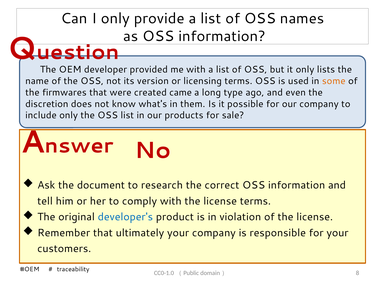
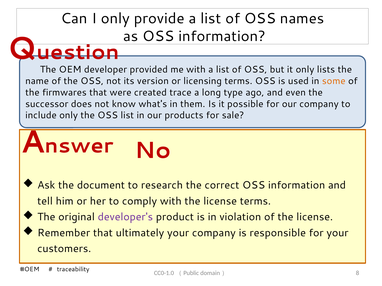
came: came -> trace
discretion: discretion -> successor
developer's colour: blue -> purple
